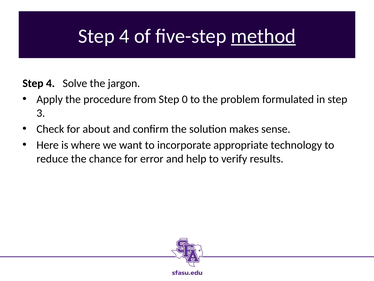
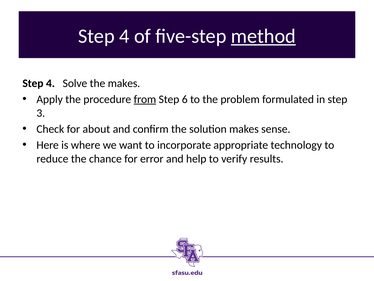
the jargon: jargon -> makes
from underline: none -> present
0: 0 -> 6
